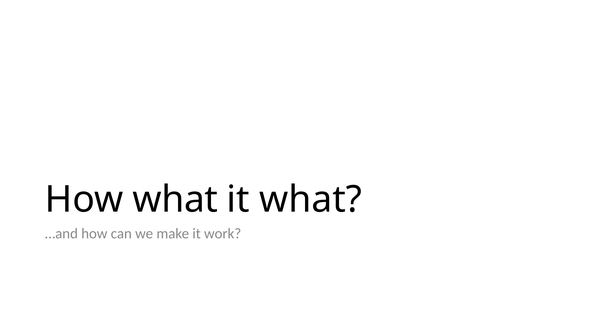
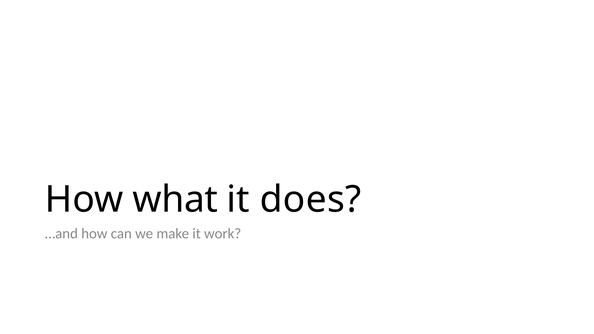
it what: what -> does
